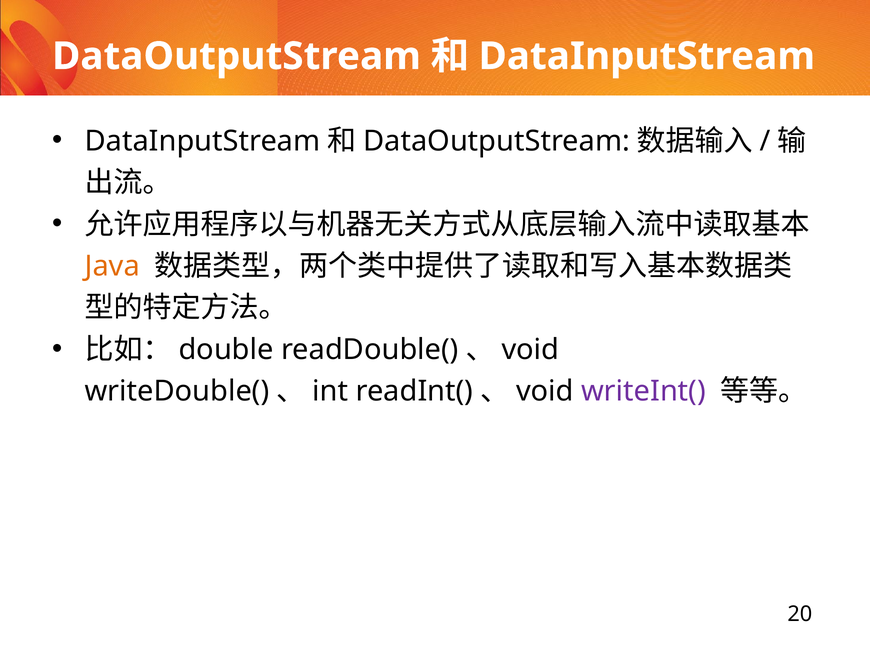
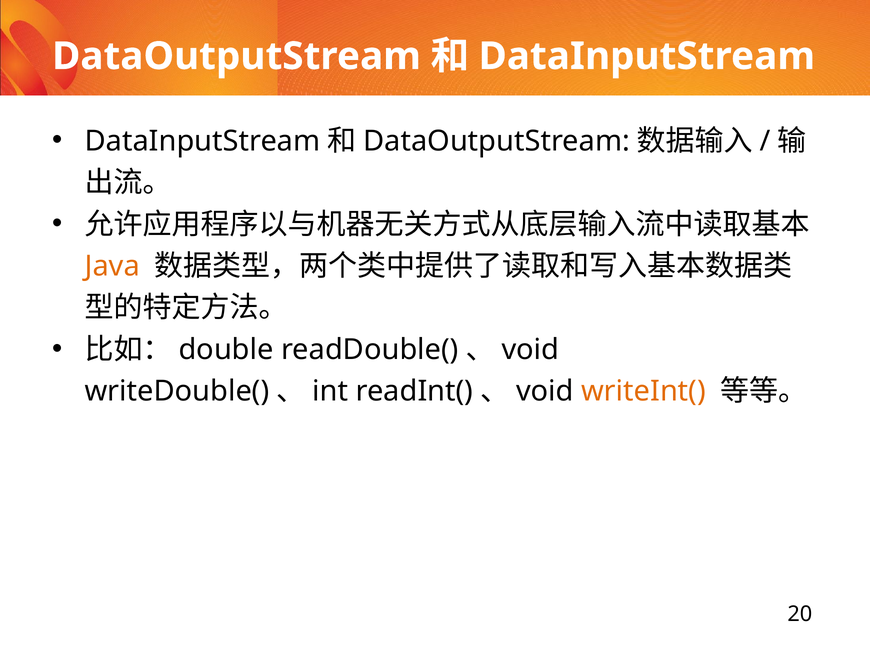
writeInt( colour: purple -> orange
